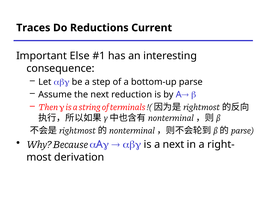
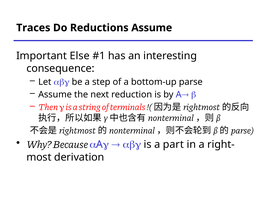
Reductions Current: Current -> Assume
a next: next -> part
